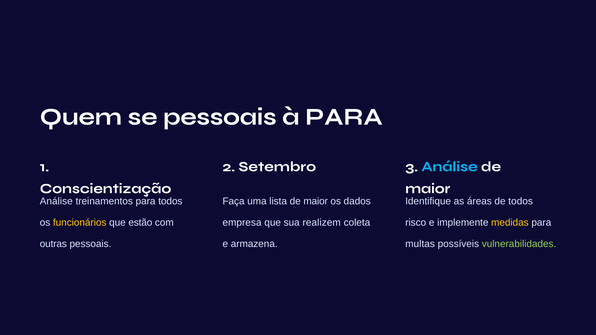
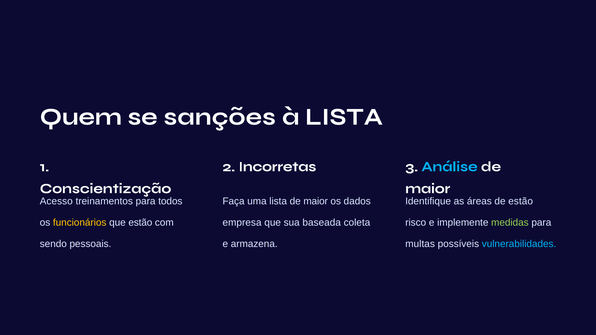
se pessoais: pessoais -> sanções
à PARA: PARA -> LISTA
Setembro: Setembro -> Incorretas
Análise at (56, 201): Análise -> Acesso
de todos: todos -> estão
realizem: realizem -> baseada
medidas colour: yellow -> light green
outras: outras -> sendo
vulnerabilidades colour: light green -> light blue
